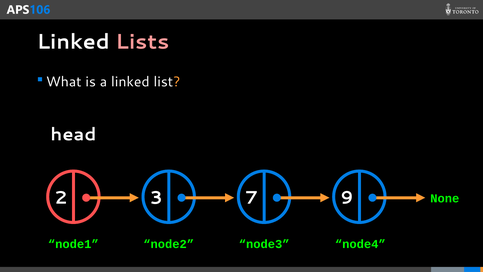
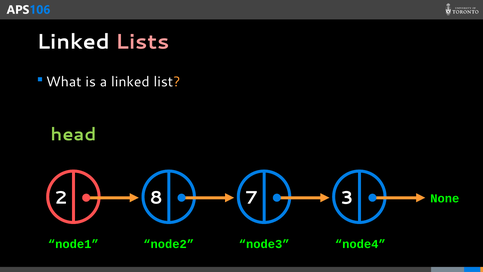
head colour: white -> light green
3: 3 -> 8
9: 9 -> 3
